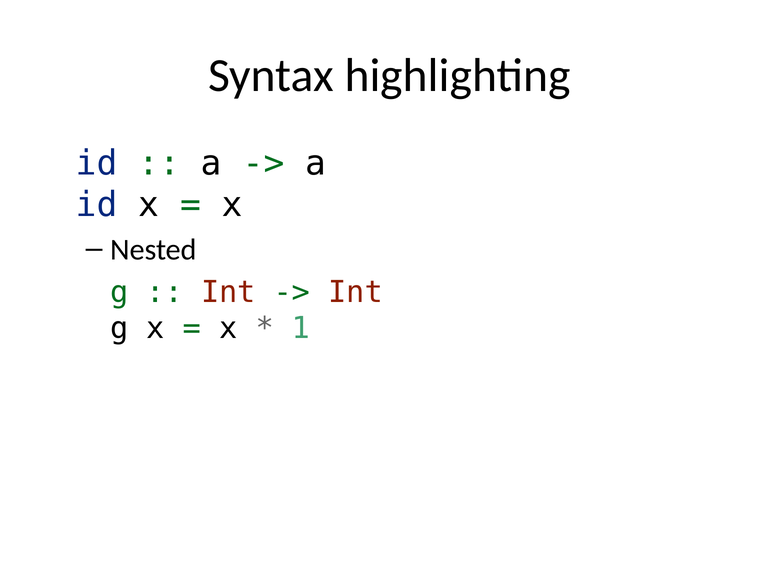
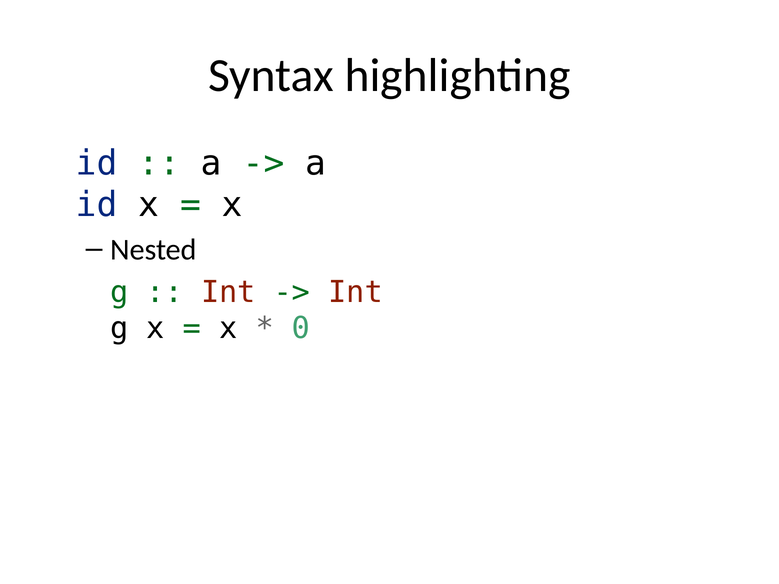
1: 1 -> 0
